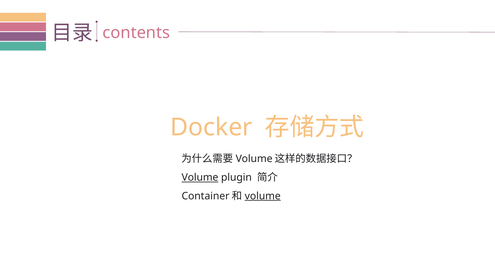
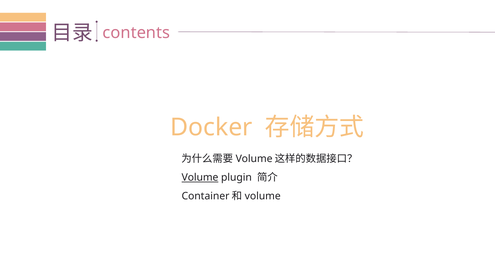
volume at (263, 196) underline: present -> none
